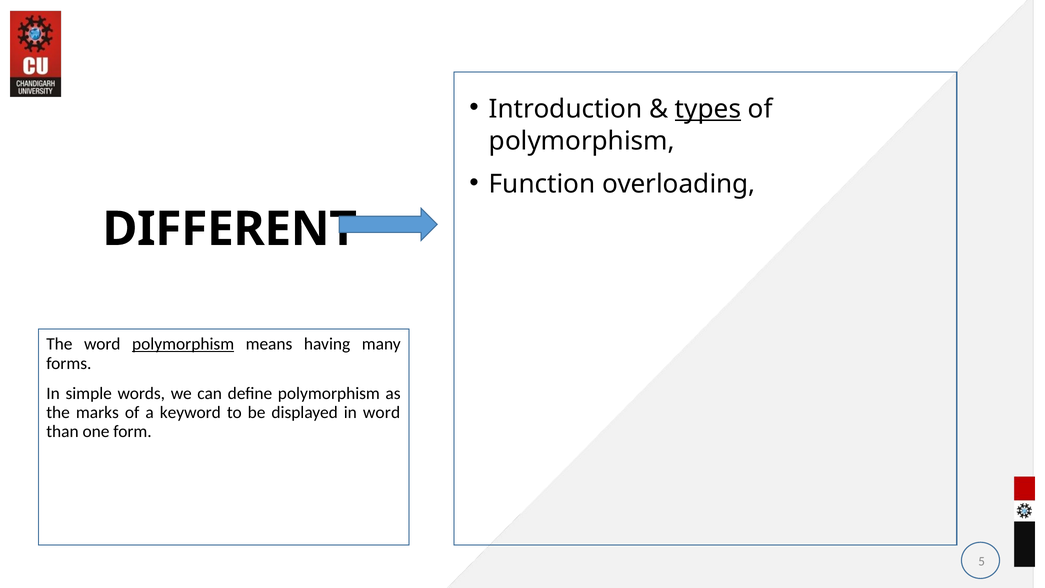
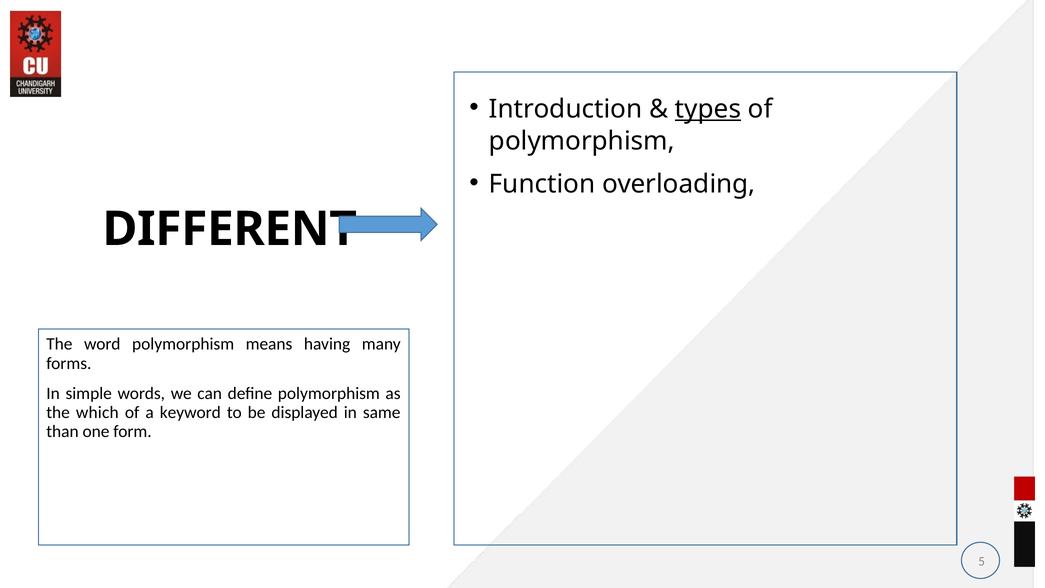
polymorphism at (183, 344) underline: present -> none
marks: marks -> which
in word: word -> same
